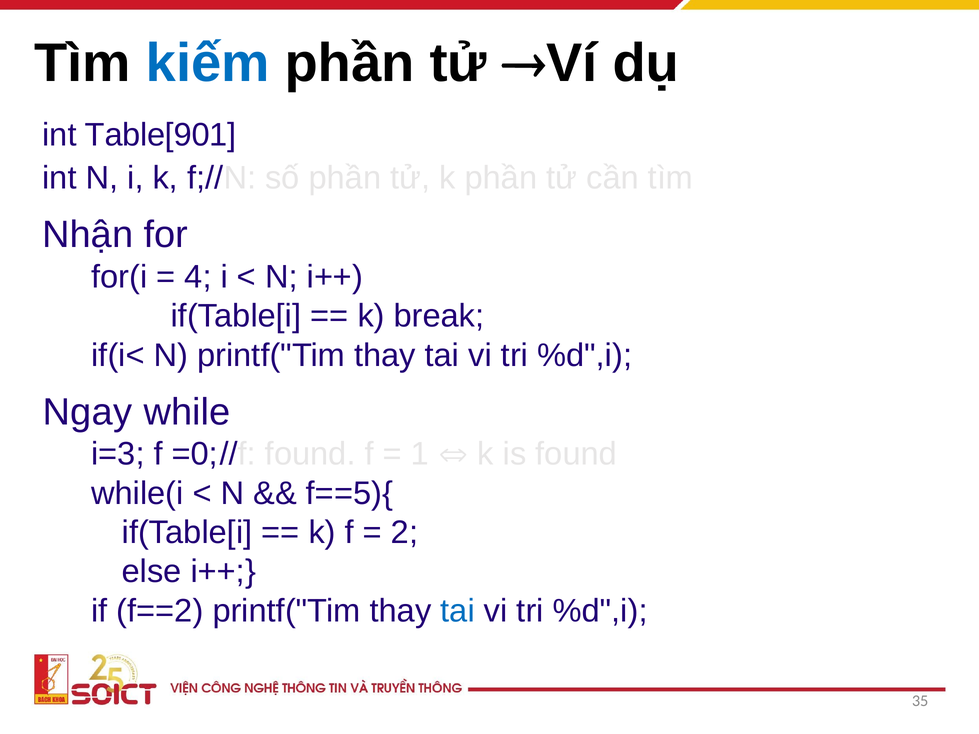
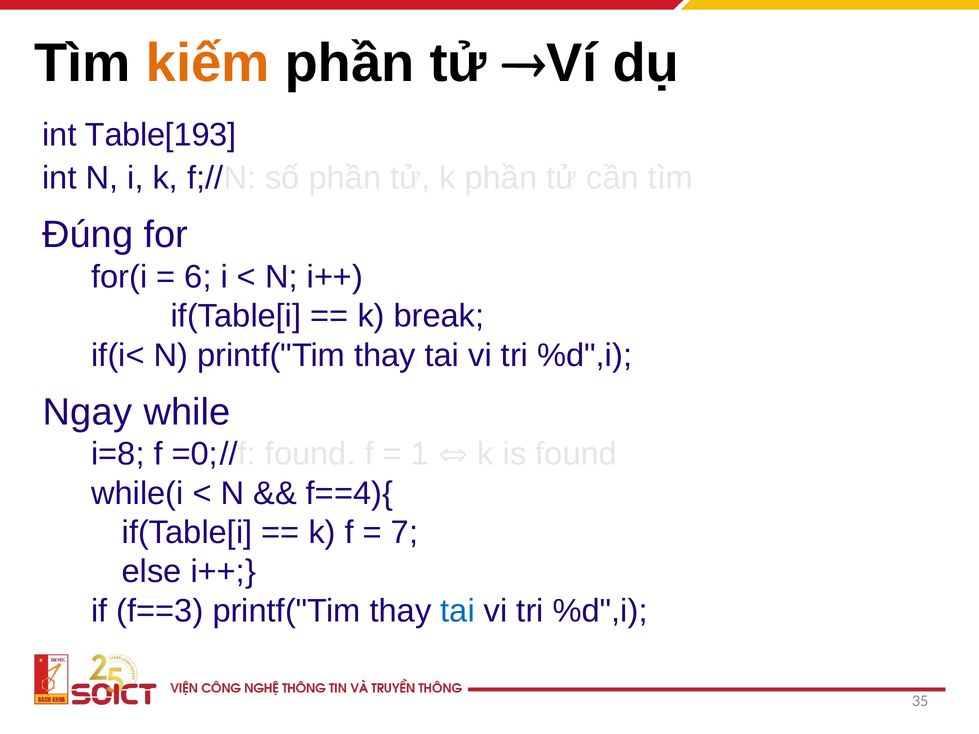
kiếm colour: blue -> orange
Table[901: Table[901 -> Table[193
Nhận: Nhận -> Đúng
4: 4 -> 6
i=3: i=3 -> i=8
f==5){: f==5){ -> f==4){
2: 2 -> 7
f==2: f==2 -> f==3
